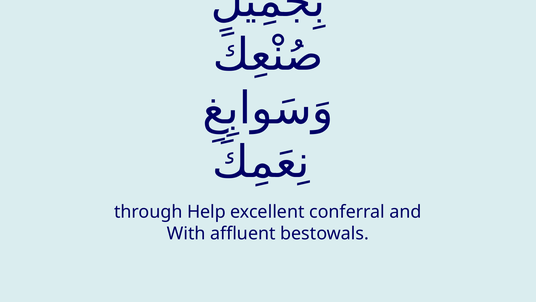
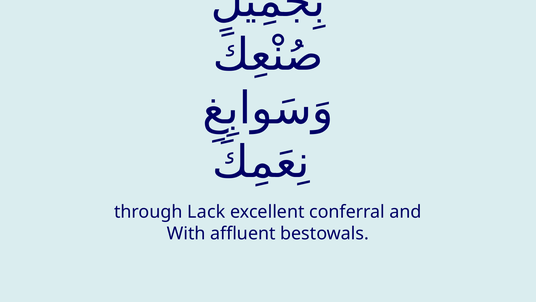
Help: Help -> Lack
